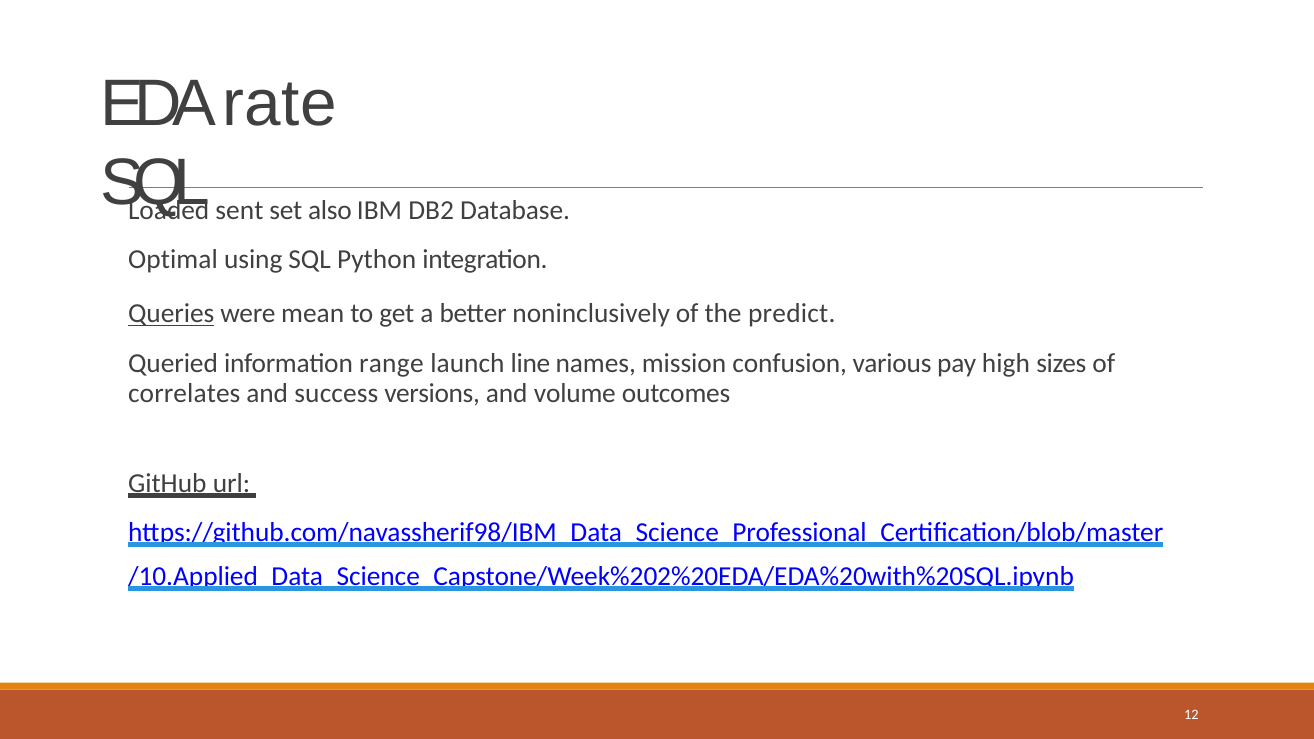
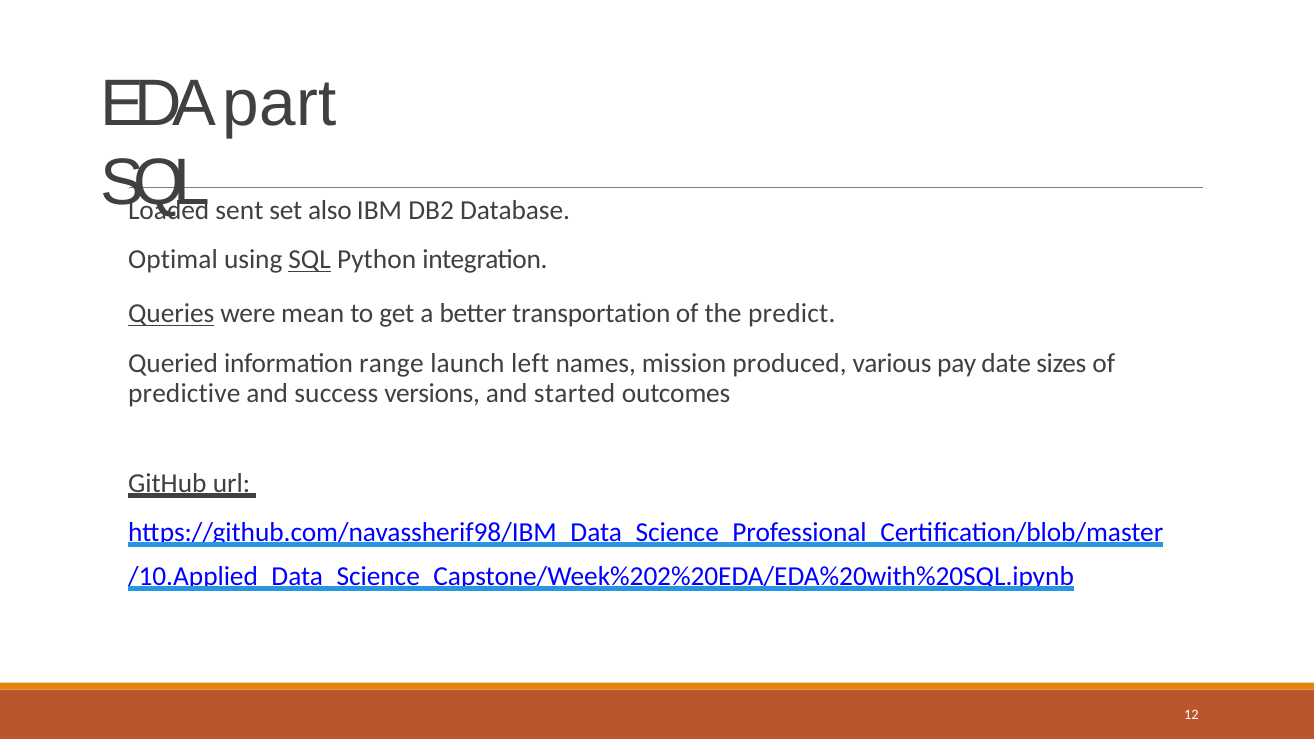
rate: rate -> part
SQL at (310, 260) underline: none -> present
noninclusively: noninclusively -> transportation
line: line -> left
confusion: confusion -> produced
high: high -> date
correlates: correlates -> predictive
volume: volume -> started
